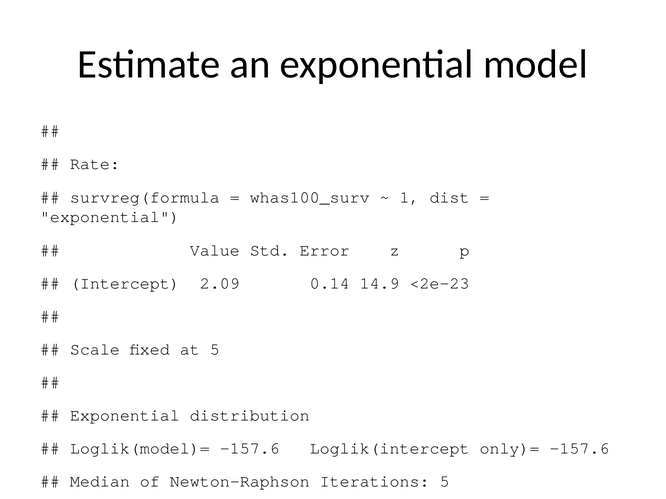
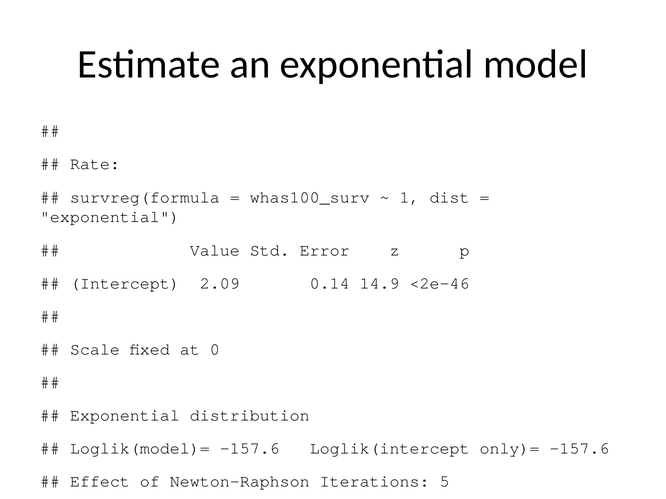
<2e-23: <2e-23 -> <2e-46
at 5: 5 -> 0
Median: Median -> Effect
